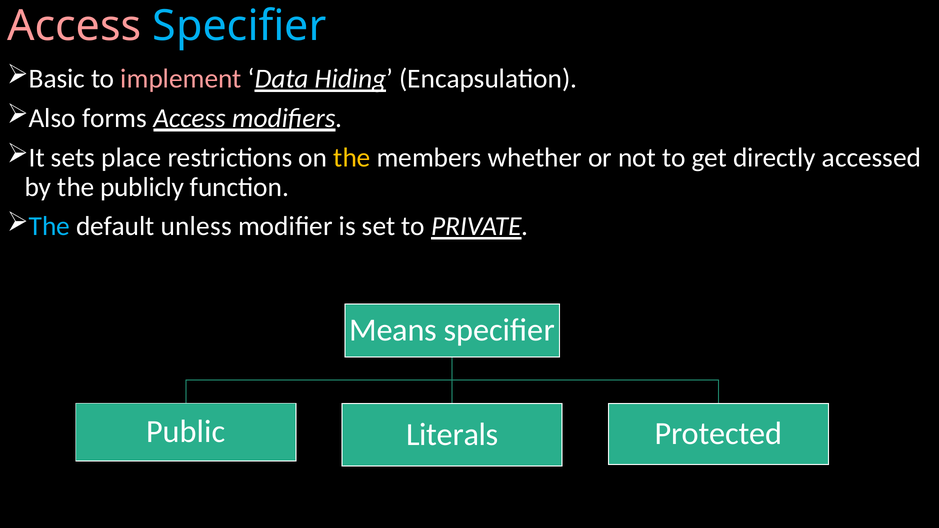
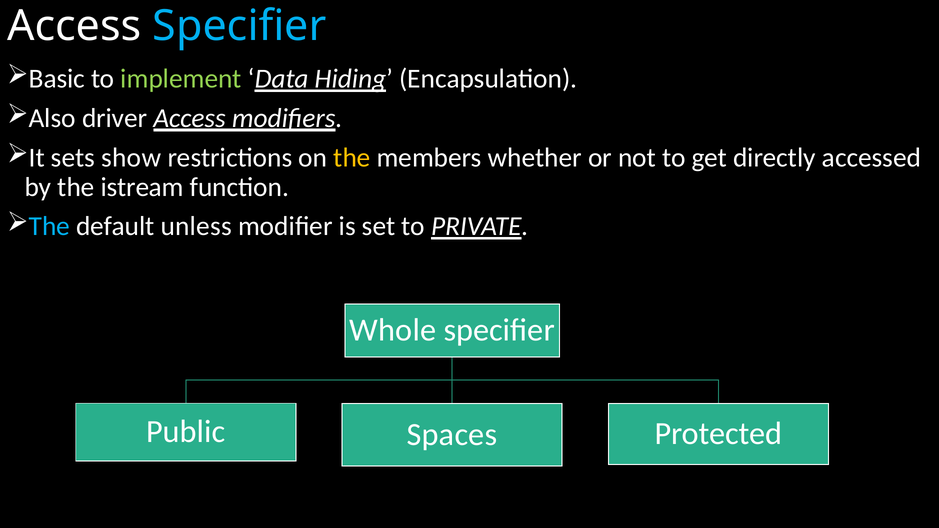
Access at (74, 26) colour: pink -> white
implement colour: pink -> light green
forms: forms -> driver
place: place -> show
publicly: publicly -> istream
Means: Means -> Whole
Literals: Literals -> Spaces
